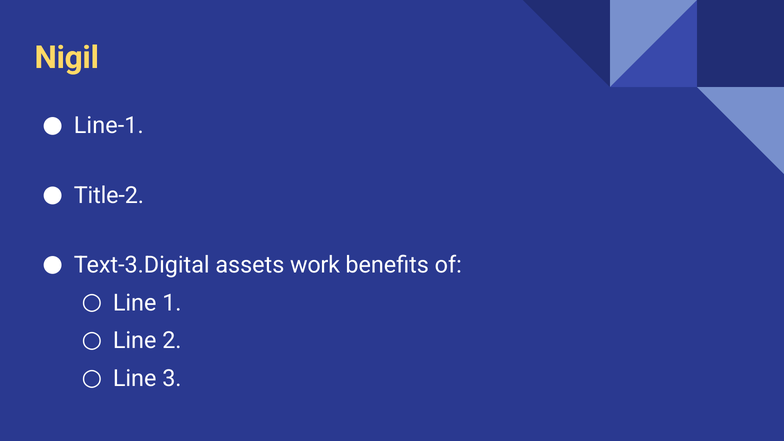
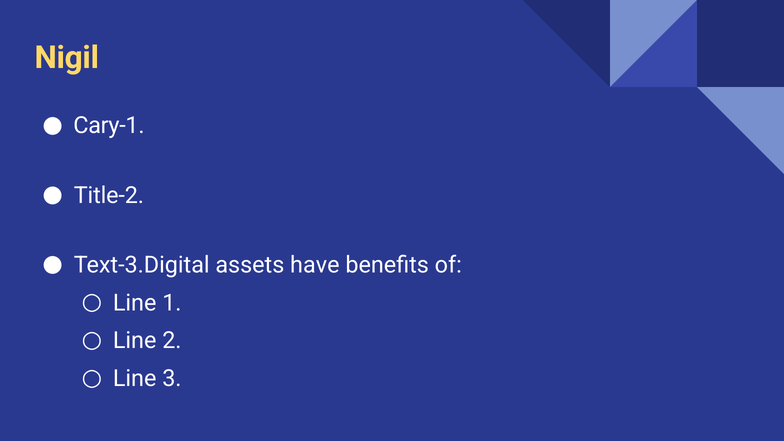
Line-1: Line-1 -> Cary-1
work: work -> have
